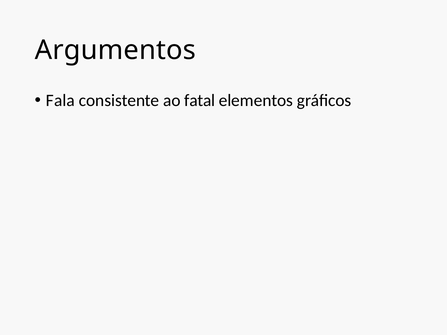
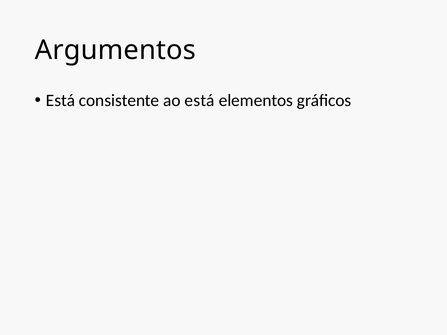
Fala at (60, 101): Fala -> Está
ao fatal: fatal -> está
